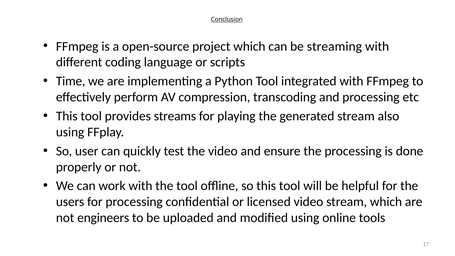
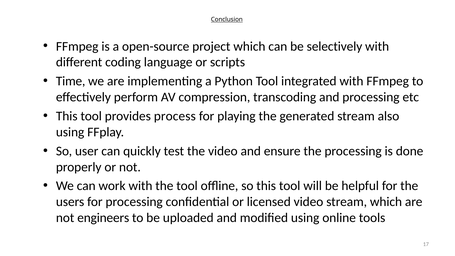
streaming: streaming -> selectively
streams: streams -> process
